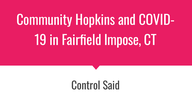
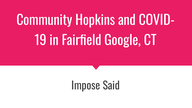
Impose: Impose -> Google
Control: Control -> Impose
